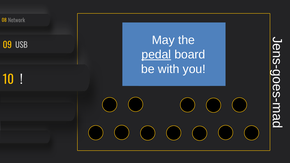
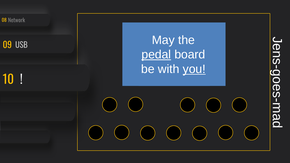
you underline: none -> present
